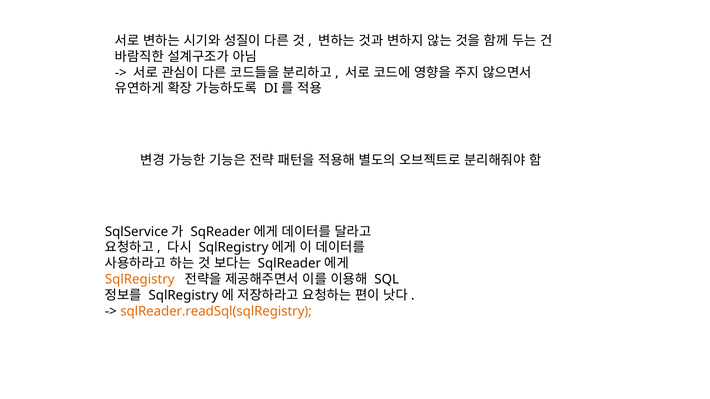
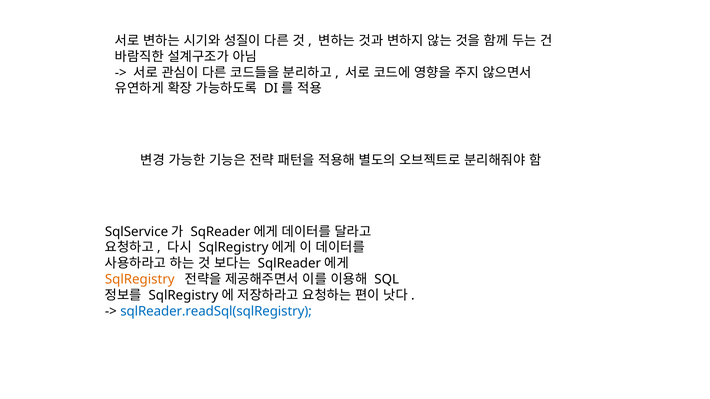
sqlReader.readSql(sqlRegistry colour: orange -> blue
